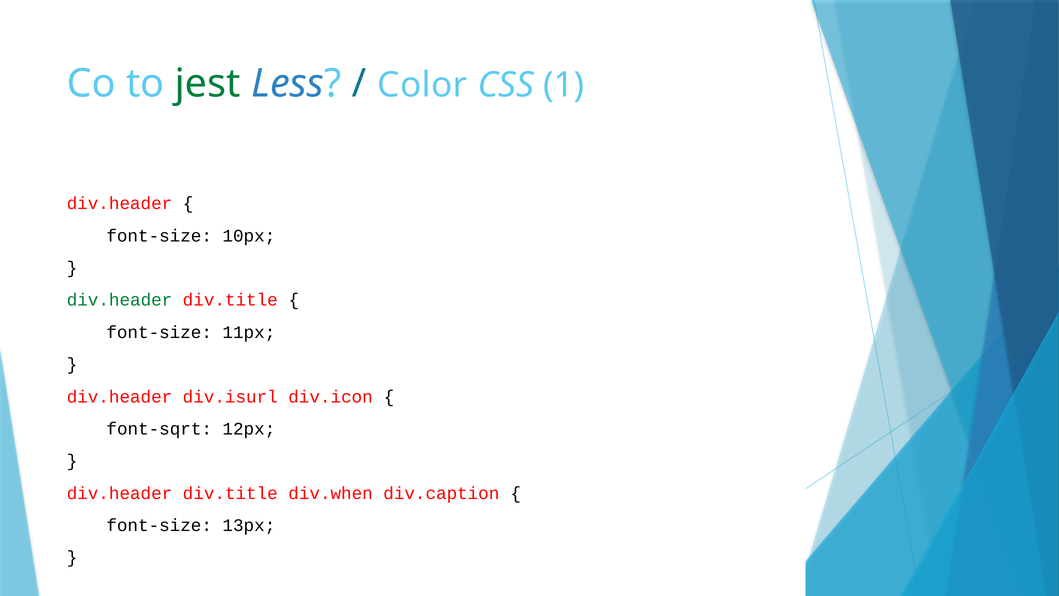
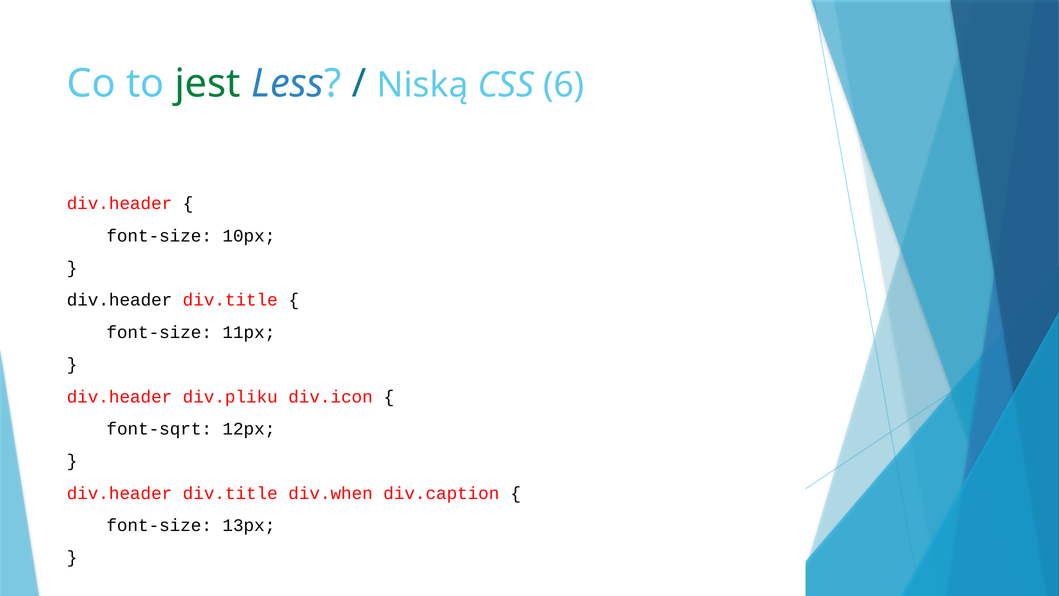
Color: Color -> Niską
1: 1 -> 6
div.header at (120, 300) colour: green -> black
div.isurl: div.isurl -> div.pliku
